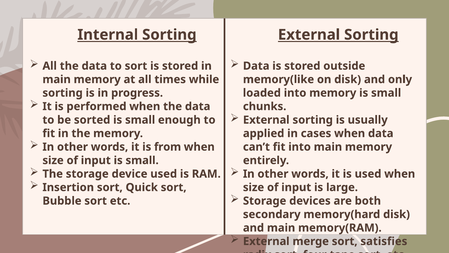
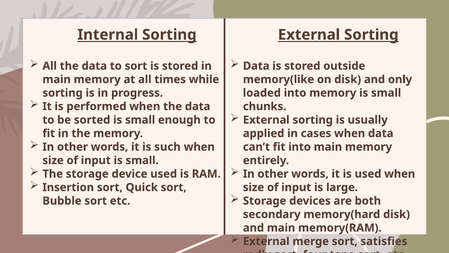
from: from -> such
